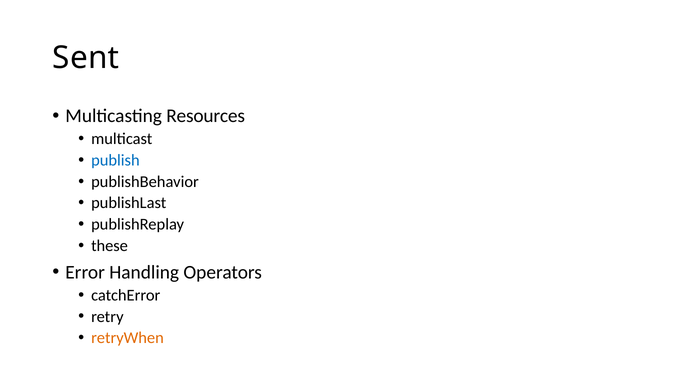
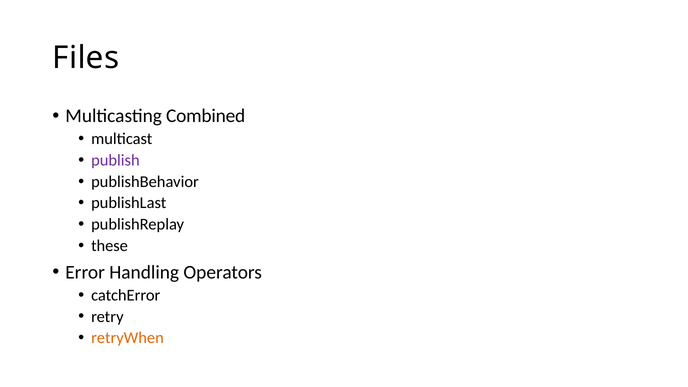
Sent: Sent -> Files
Resources: Resources -> Combined
publish colour: blue -> purple
